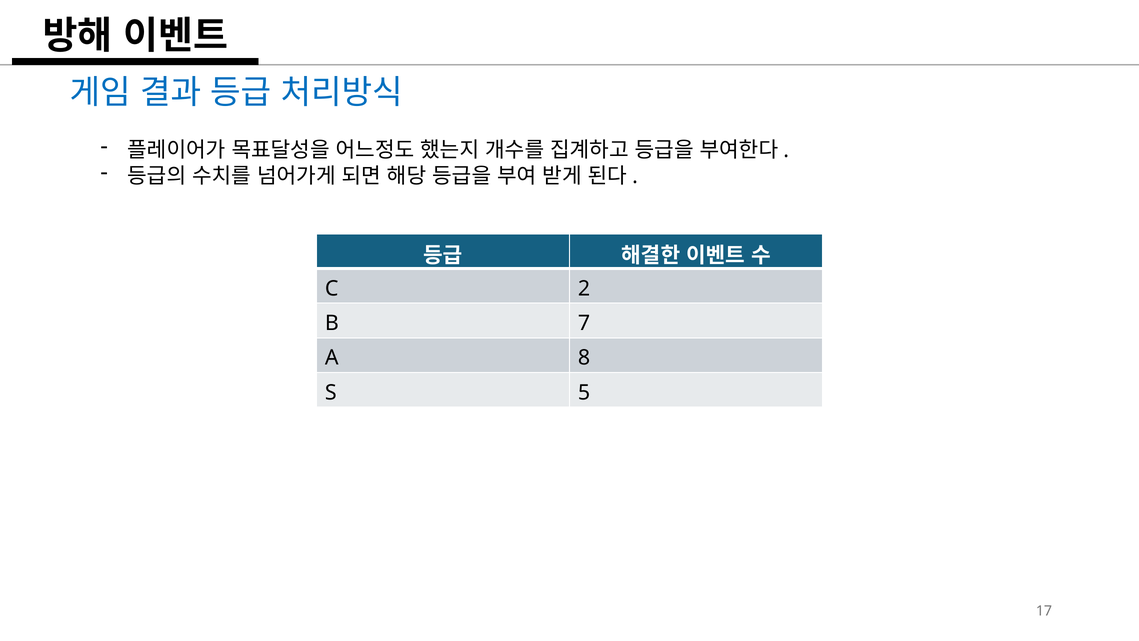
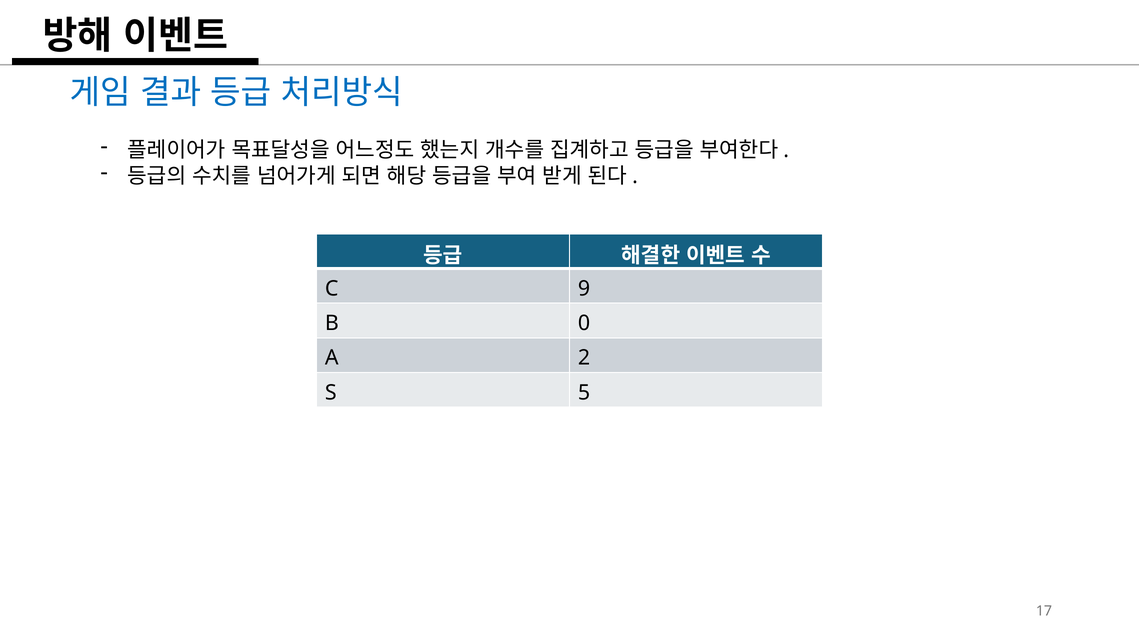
2: 2 -> 9
7: 7 -> 0
8: 8 -> 2
